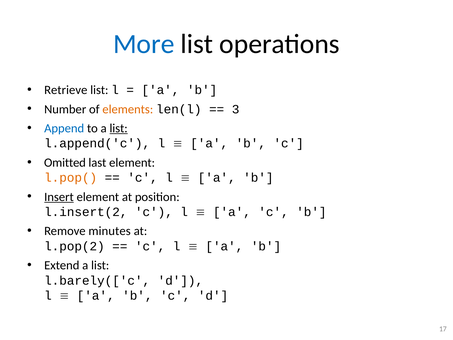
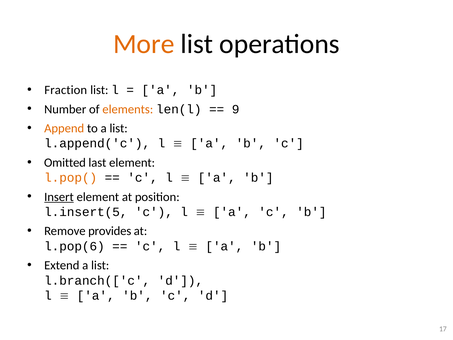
More colour: blue -> orange
Retrieve: Retrieve -> Fraction
3: 3 -> 9
Append colour: blue -> orange
list at (119, 128) underline: present -> none
l.insert(2: l.insert(2 -> l.insert(5
minutes: minutes -> provides
l.pop(2: l.pop(2 -> l.pop(6
l.barely(['c: l.barely(['c -> l.branch(['c
